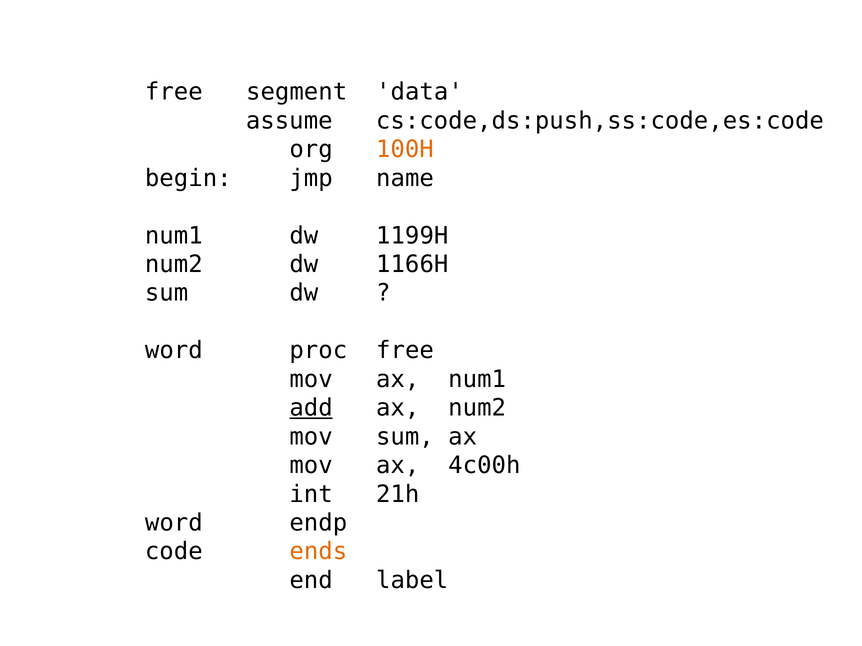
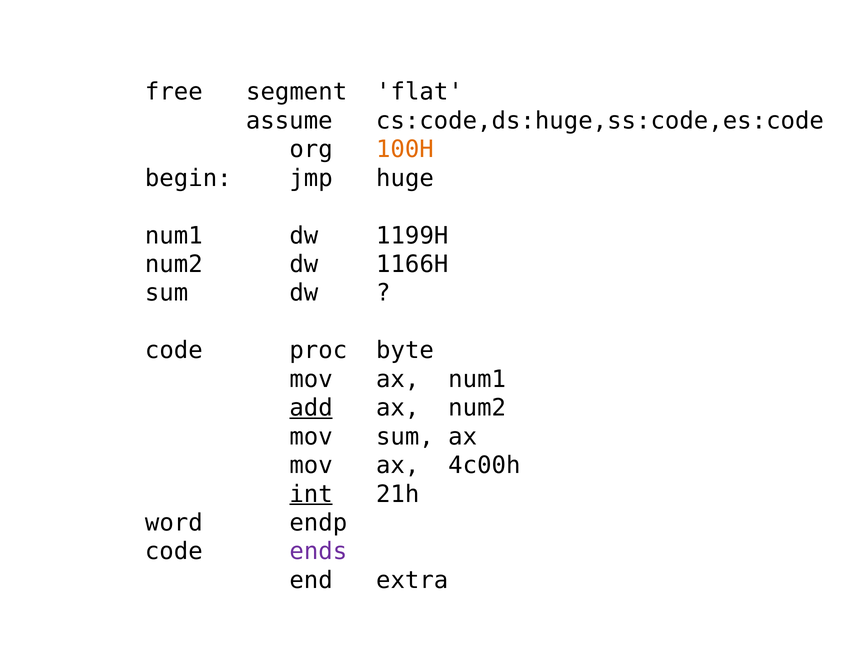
data: data -> flat
cs:code,ds:push,ss:code,es:code: cs:code,ds:push,ss:code,es:code -> cs:code,ds:huge,ss:code,es:code
name: name -> huge
word at (174, 351): word -> code
proc free: free -> byte
int underline: none -> present
ends colour: orange -> purple
label: label -> extra
